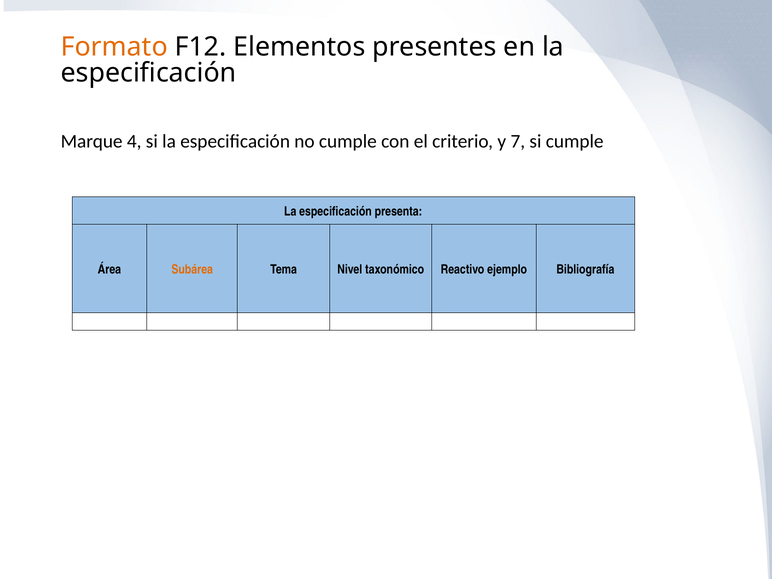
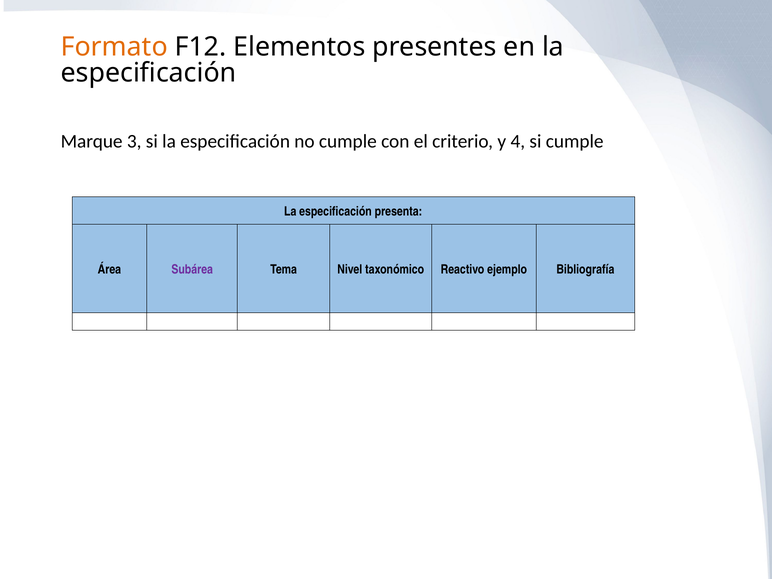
4: 4 -> 3
7: 7 -> 4
Subárea colour: orange -> purple
